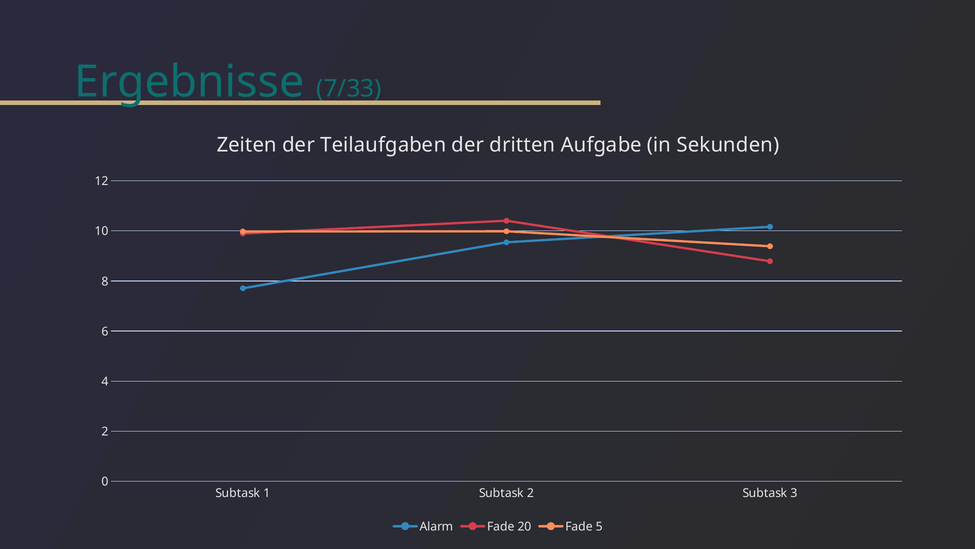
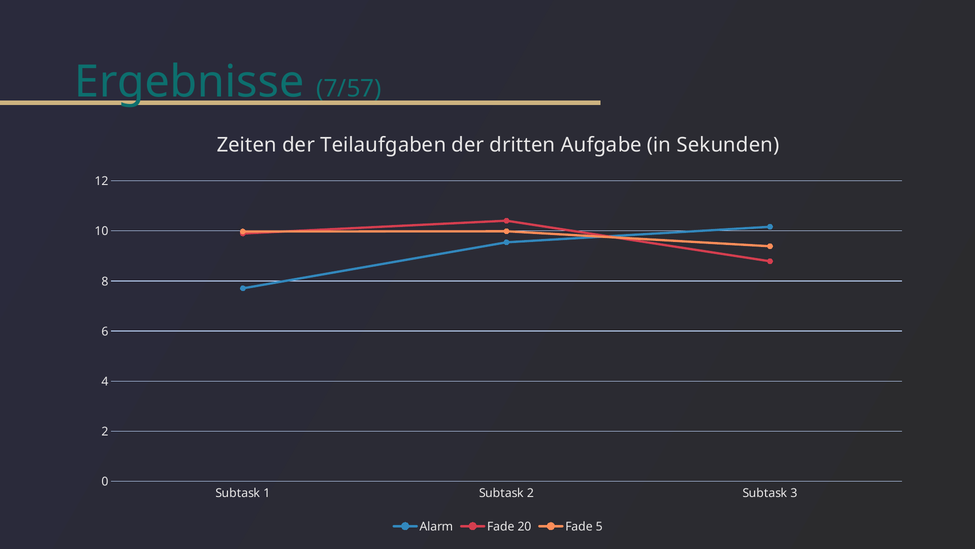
7/33: 7/33 -> 7/57
